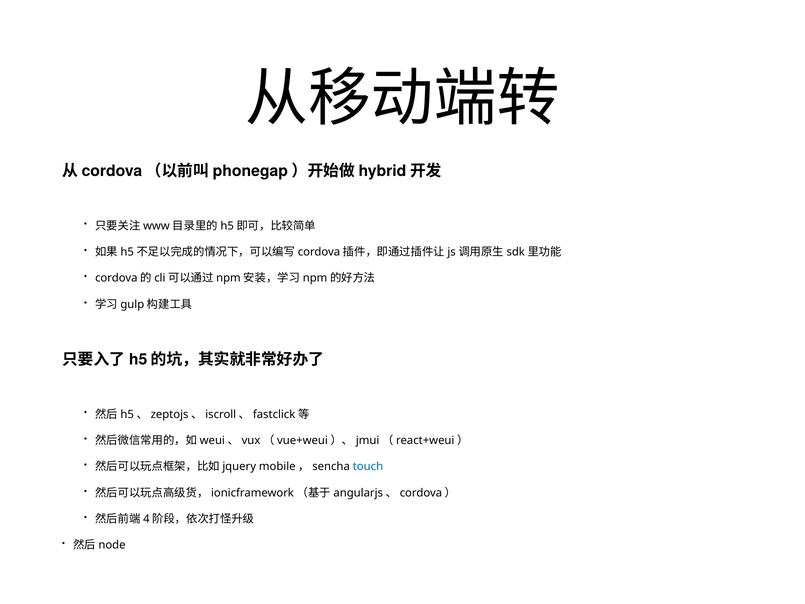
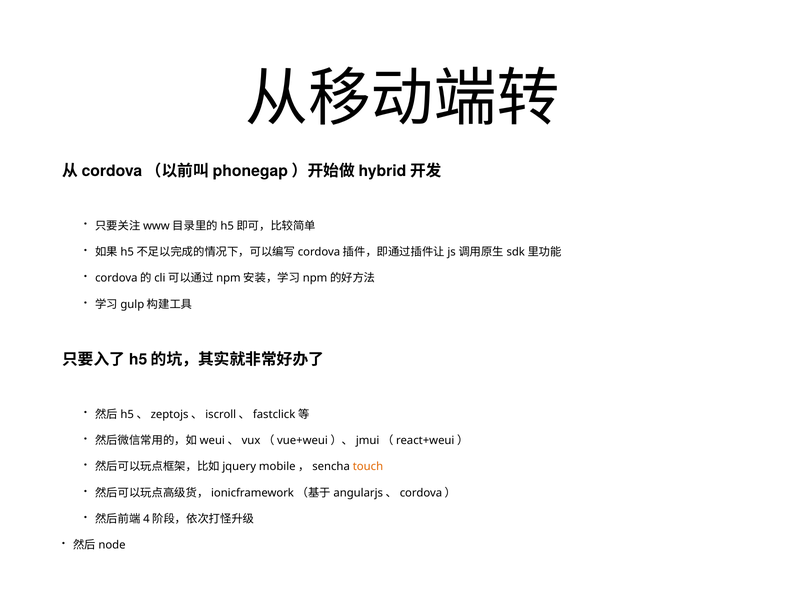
touch colour: blue -> orange
